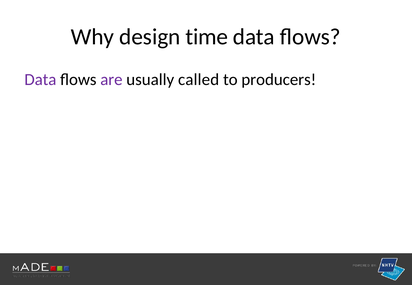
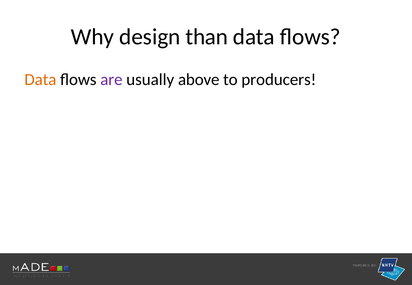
time: time -> than
Data at (40, 80) colour: purple -> orange
called: called -> above
